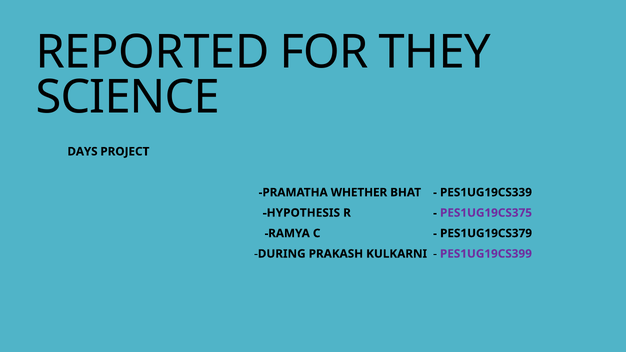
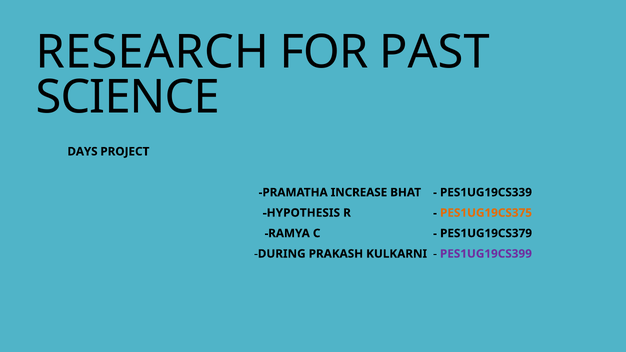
REPORTED: REPORTED -> RESEARCH
THEY: THEY -> PAST
WHETHER: WHETHER -> INCREASE
PES1UG19CS375 colour: purple -> orange
